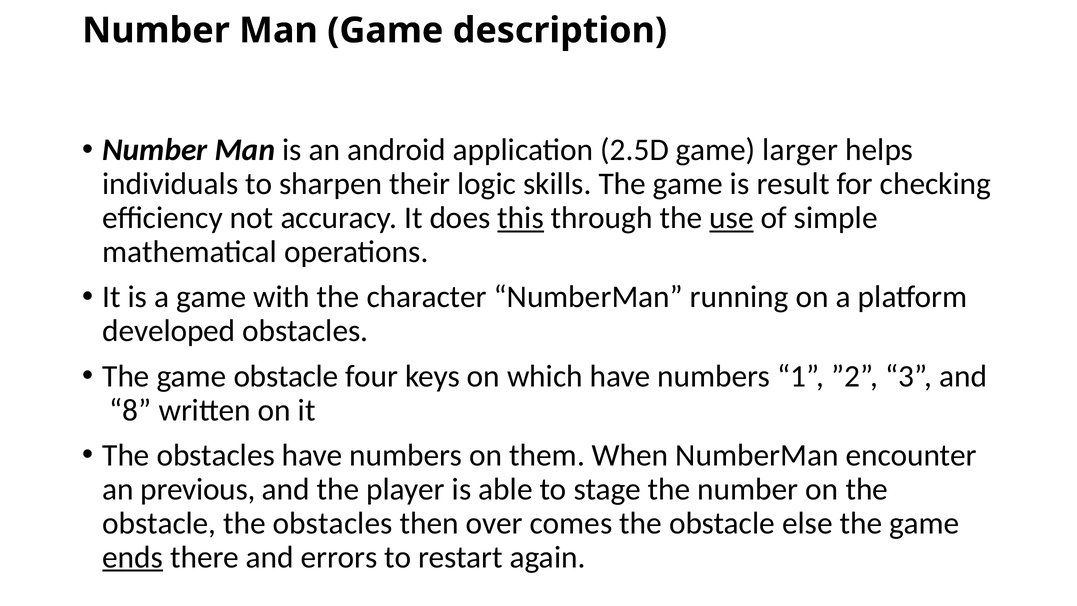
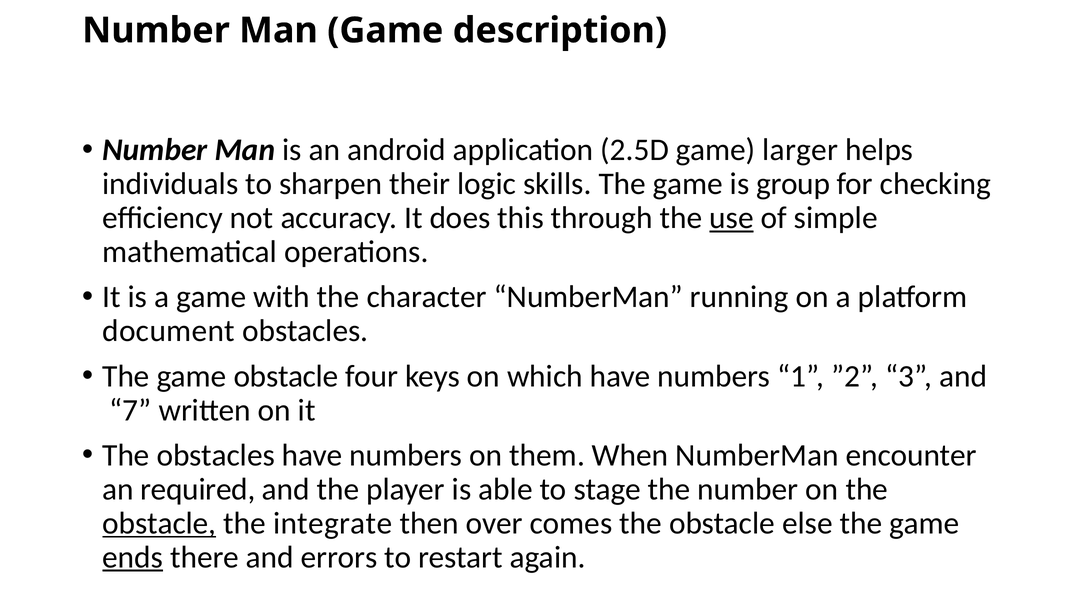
result: result -> group
this underline: present -> none
developed: developed -> document
8: 8 -> 7
previous: previous -> required
obstacle at (159, 523) underline: none -> present
obstacles at (333, 523): obstacles -> integrate
